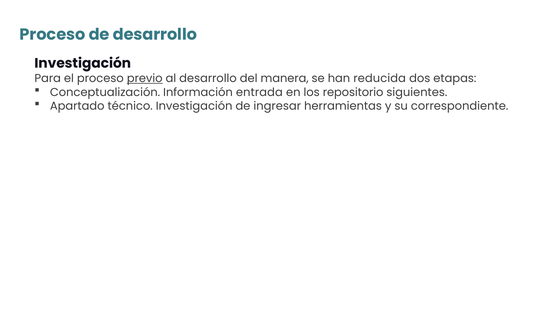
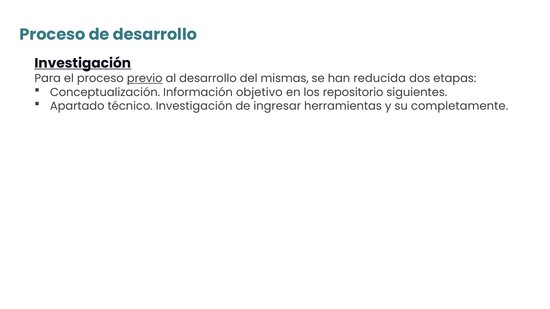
Investigación at (83, 63) underline: none -> present
manera: manera -> mismas
entrada: entrada -> objetivo
correspondiente: correspondiente -> completamente
